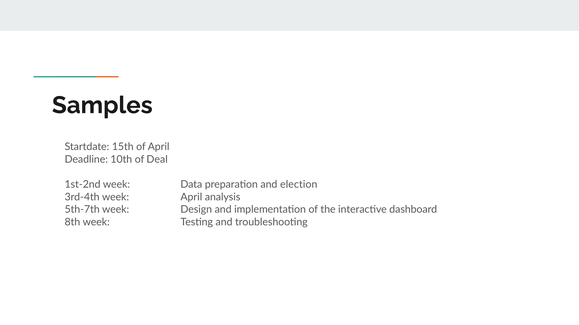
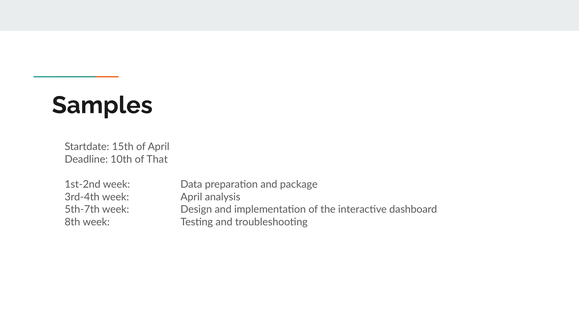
Deal: Deal -> That
election: election -> package
